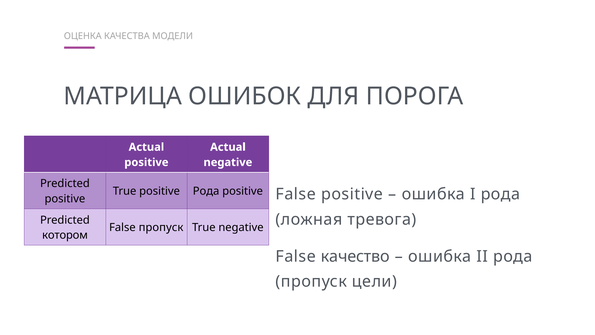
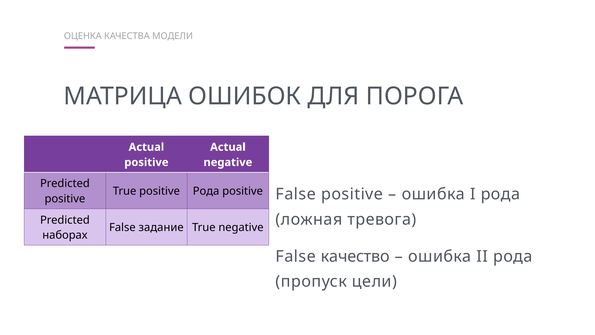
False пропуск: пропуск -> задание
котором: котором -> наборах
